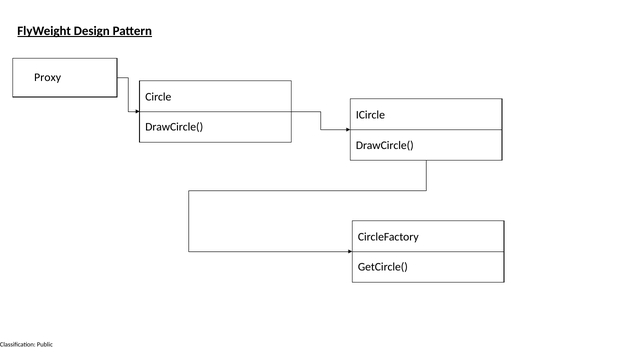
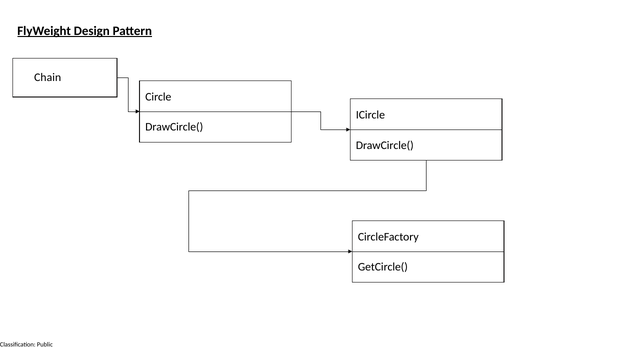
Proxy: Proxy -> Chain
